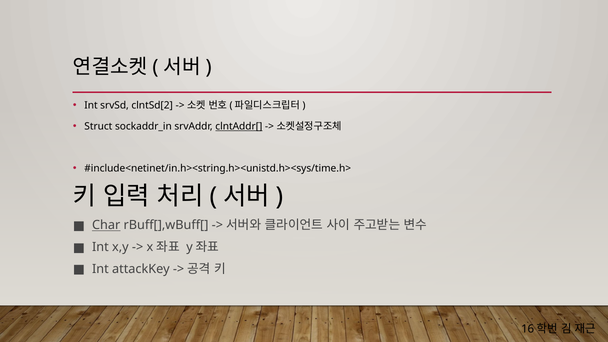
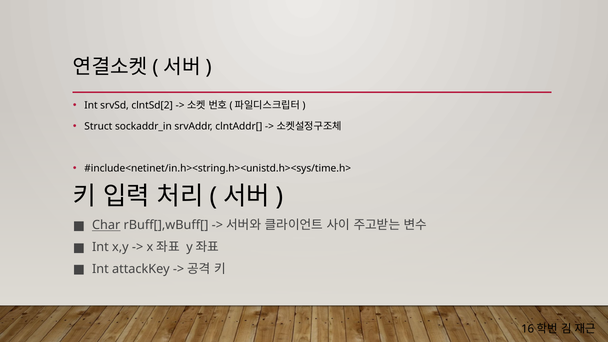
clntAddr[ underline: present -> none
